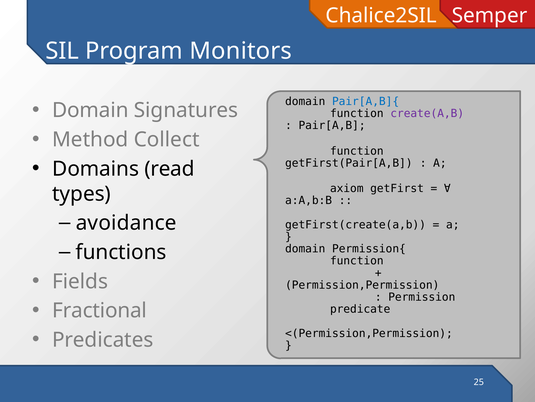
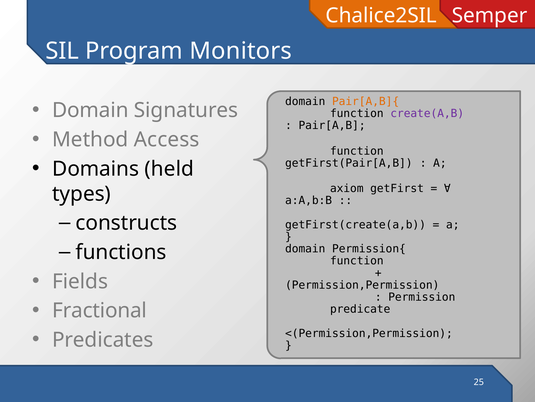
Pair[A,B]{ colour: blue -> orange
Collect: Collect -> Access
read: read -> held
avoidance: avoidance -> constructs
